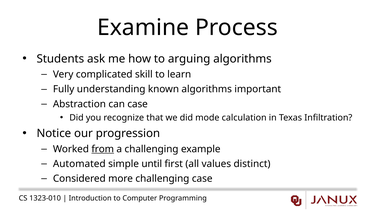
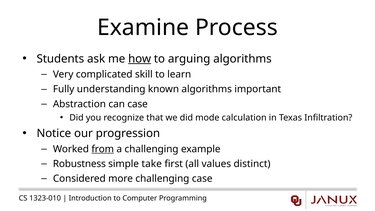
how underline: none -> present
Automated: Automated -> Robustness
until: until -> take
